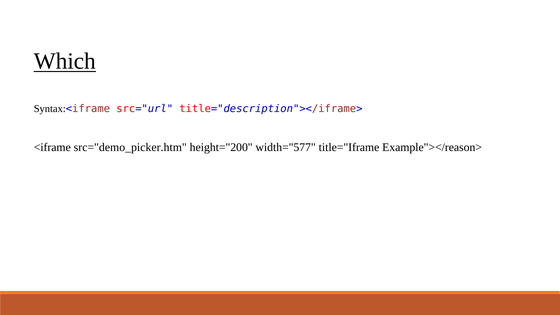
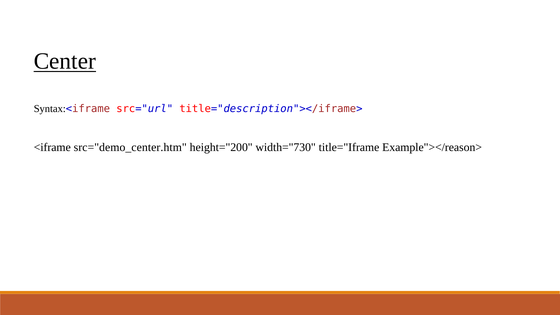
Which: Which -> Center
src="demo_picker.htm: src="demo_picker.htm -> src="demo_center.htm
width="577: width="577 -> width="730
